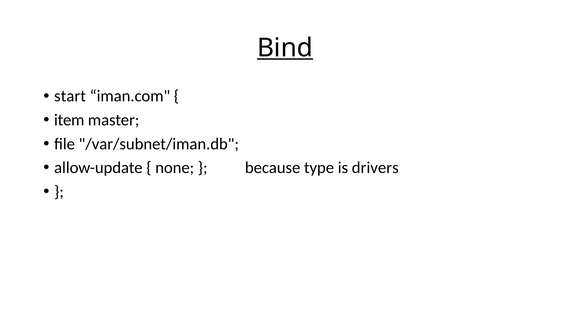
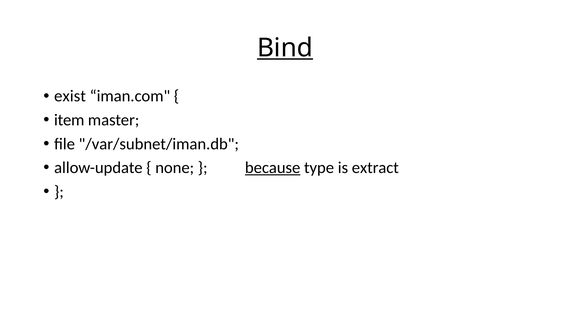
start: start -> exist
because underline: none -> present
drivers: drivers -> extract
